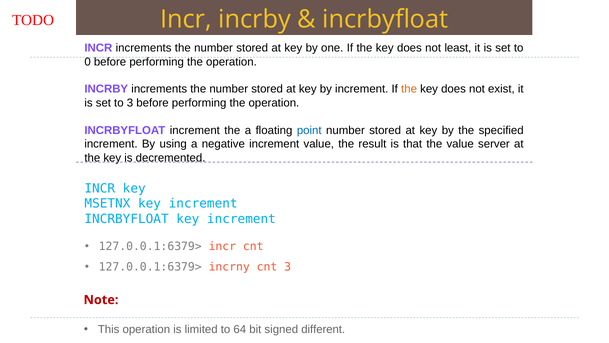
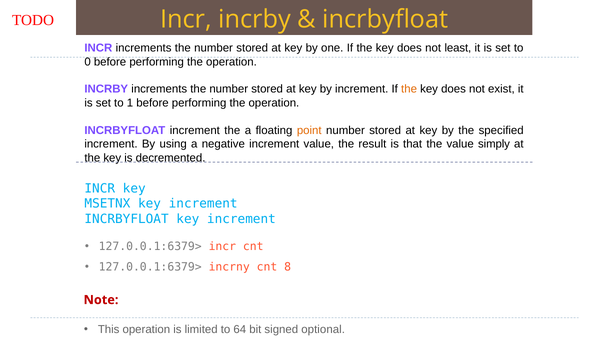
to 3: 3 -> 1
point colour: blue -> orange
server: server -> simply
cnt 3: 3 -> 8
different: different -> optional
